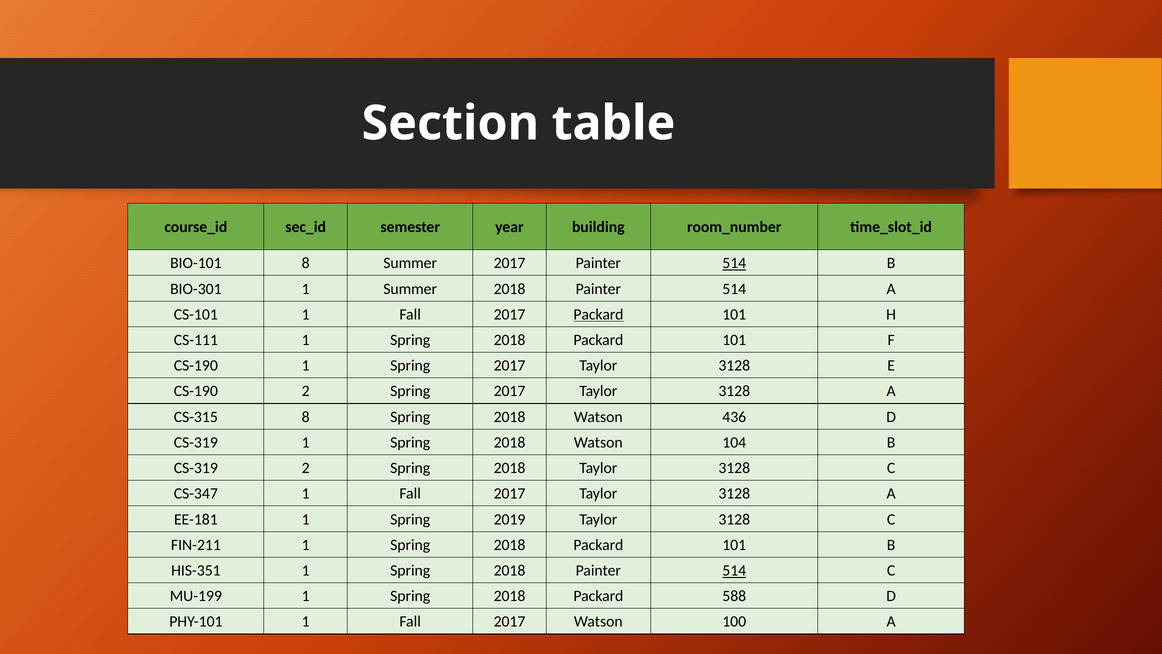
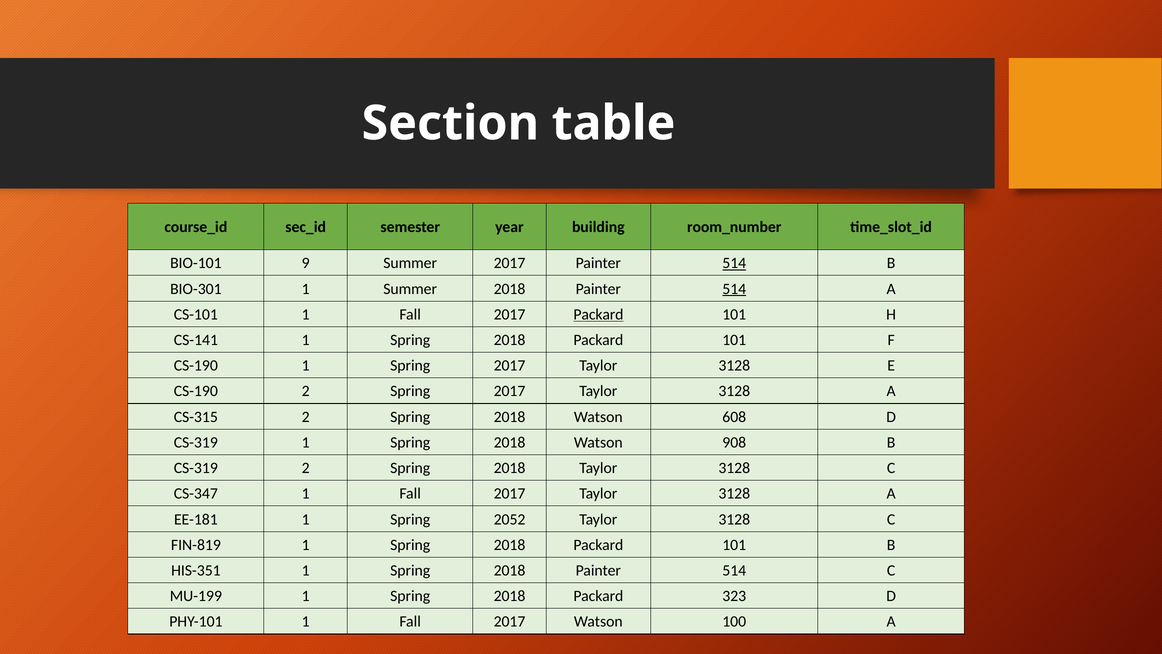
BIO-101 8: 8 -> 9
514 at (734, 289) underline: none -> present
CS-111: CS-111 -> CS-141
CS-315 8: 8 -> 2
436: 436 -> 608
104: 104 -> 908
2019: 2019 -> 2052
FIN-211: FIN-211 -> FIN-819
514 at (734, 570) underline: present -> none
588: 588 -> 323
